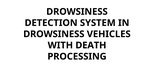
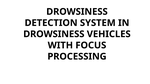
DEATH: DEATH -> FOCUS
